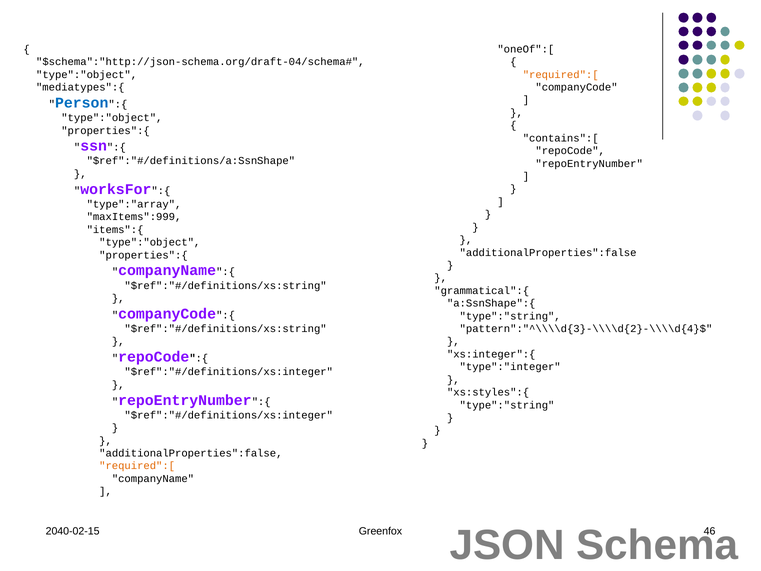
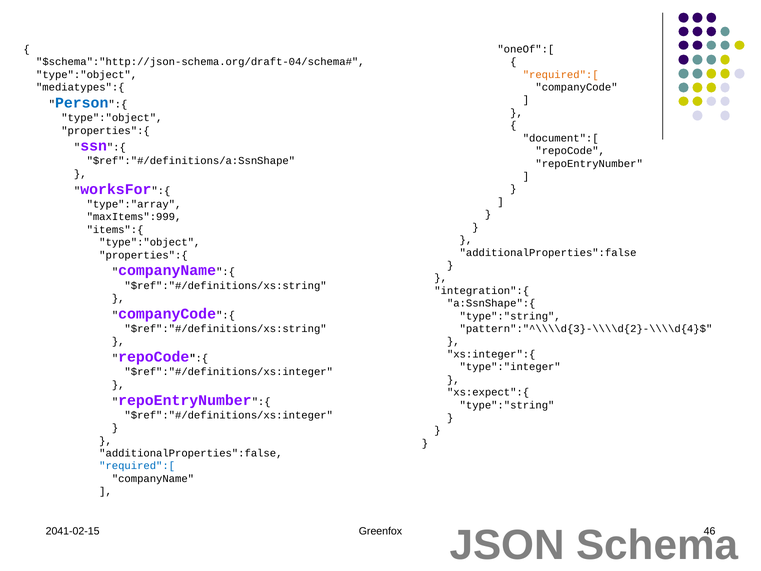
contains":[: contains":[ -> document":[
grammatical":{: grammatical":{ -> integration":{
xs:styles":{: xs:styles":{ -> xs:expect":{
required":[ at (137, 466) colour: orange -> blue
2040-02-15: 2040-02-15 -> 2041-02-15
